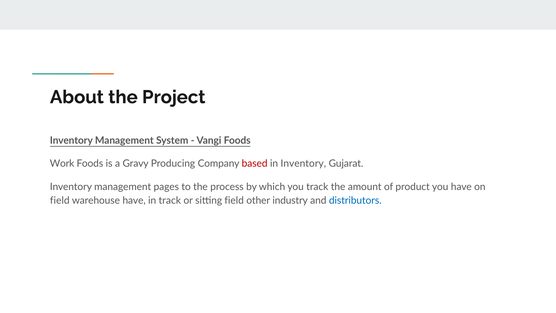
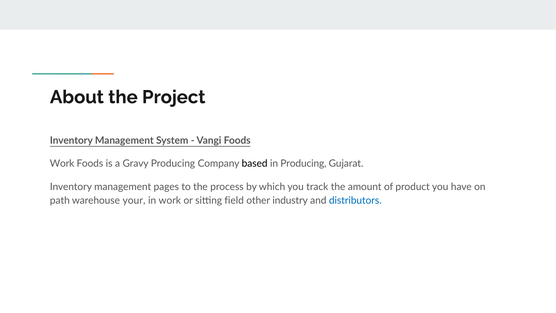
based colour: red -> black
in Inventory: Inventory -> Producing
field at (60, 200): field -> path
warehouse have: have -> your
in track: track -> work
